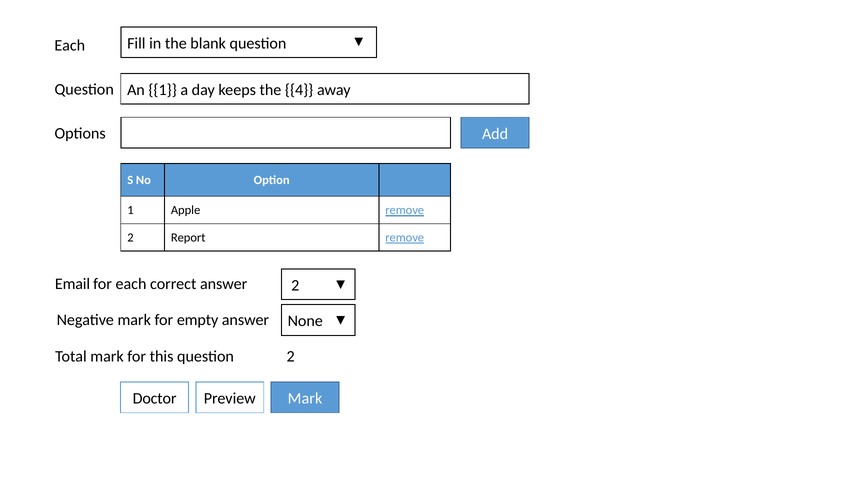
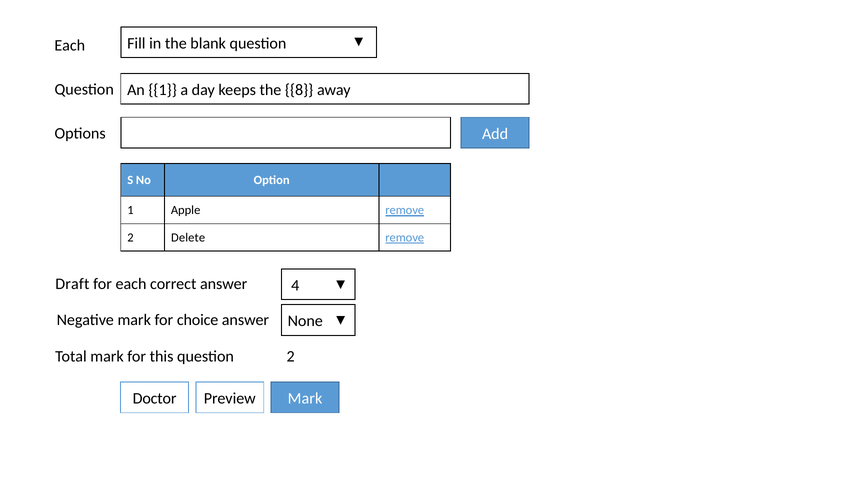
4: 4 -> 8
Report: Report -> Delete
Email: Email -> Draft
answer 2: 2 -> 4
empty: empty -> choice
